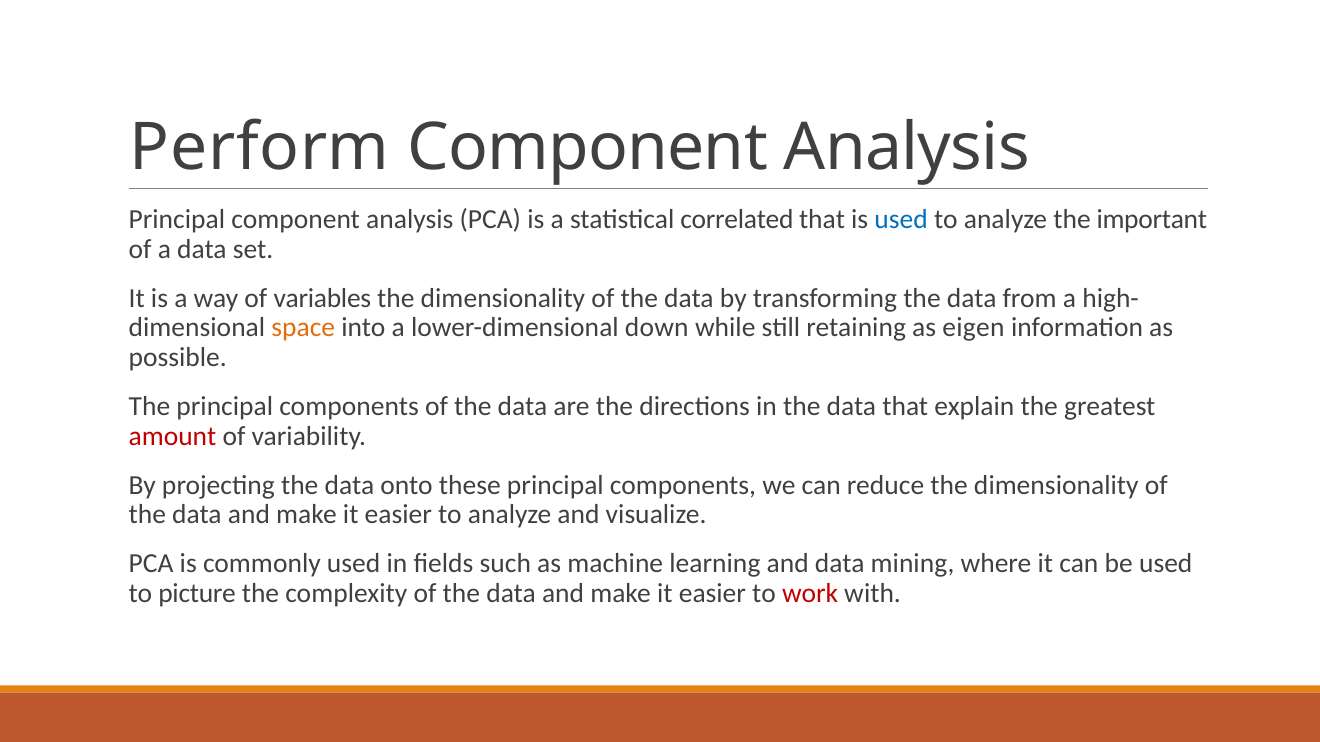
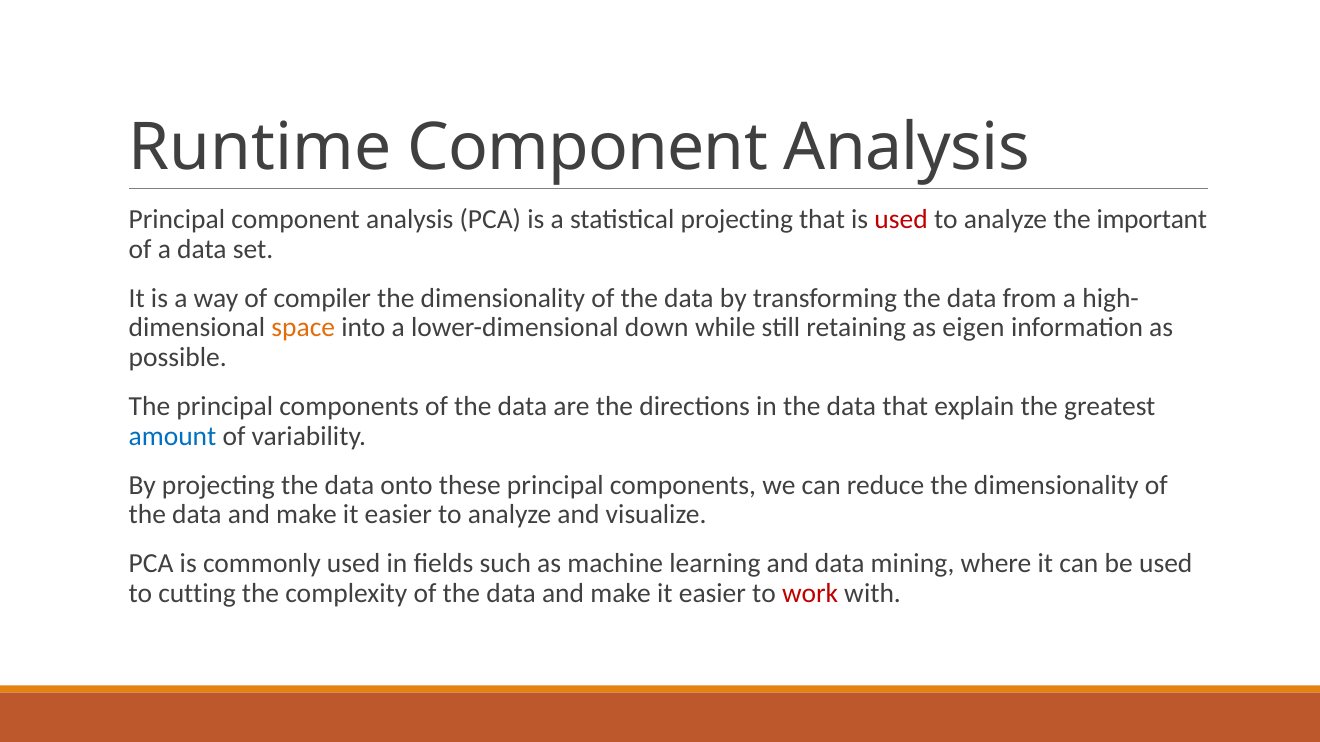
Perform: Perform -> Runtime
statistical correlated: correlated -> projecting
used at (901, 220) colour: blue -> red
variables: variables -> compiler
amount colour: red -> blue
picture: picture -> cutting
